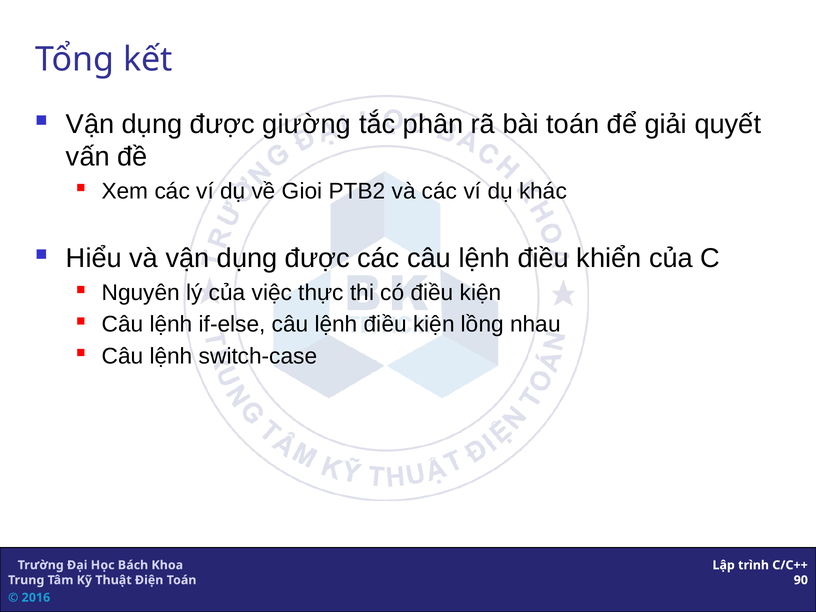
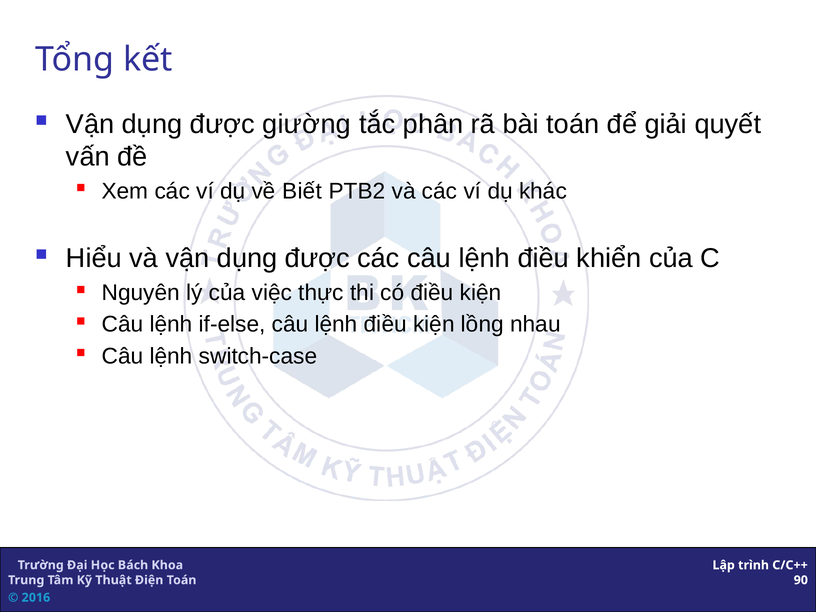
Gioi: Gioi -> Biết
